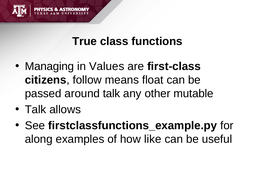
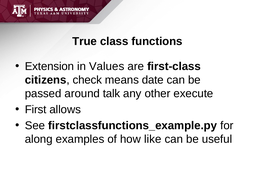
Managing: Managing -> Extension
follow: follow -> check
float: float -> date
mutable: mutable -> execute
Talk at (36, 109): Talk -> First
